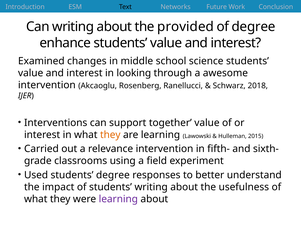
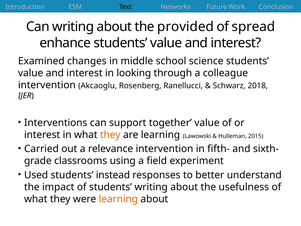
of degree: degree -> spread
awesome: awesome -> colleague
students degree: degree -> instead
learning at (118, 199) colour: purple -> orange
